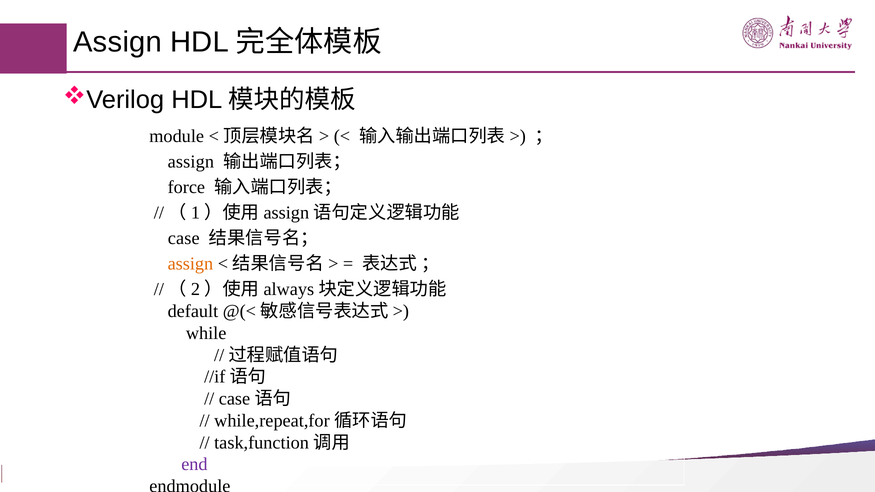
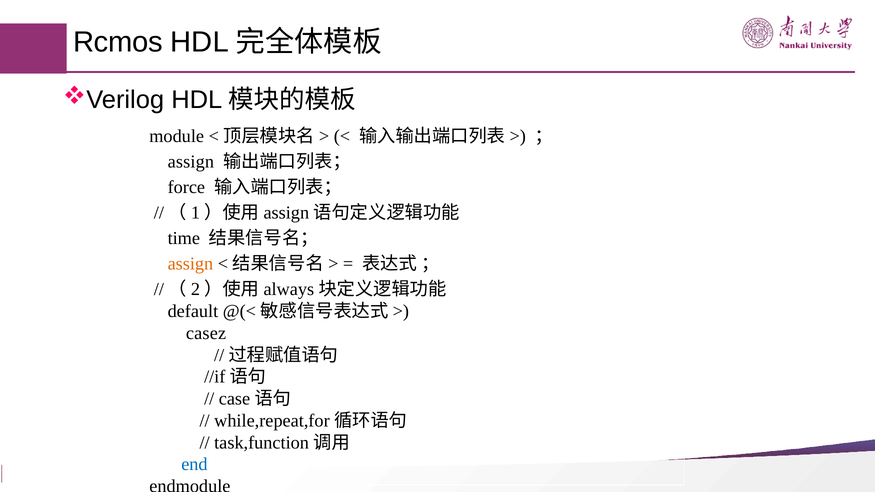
Assign at (118, 42): Assign -> Rcmos
case: case -> time
while: while -> casez
end colour: purple -> blue
